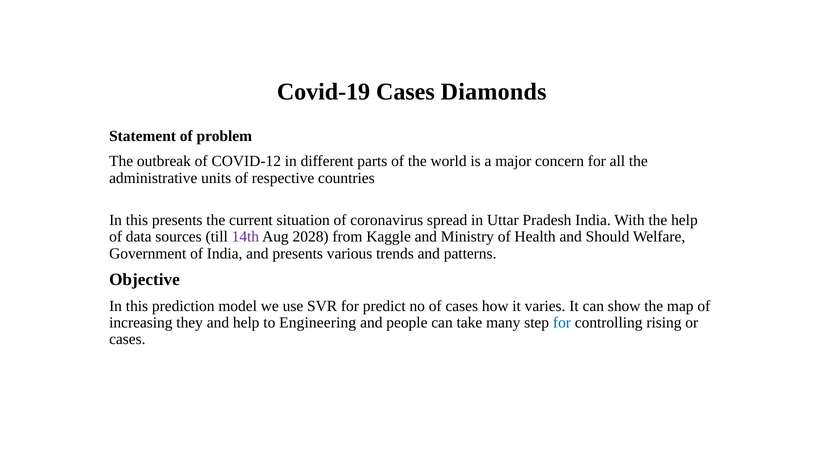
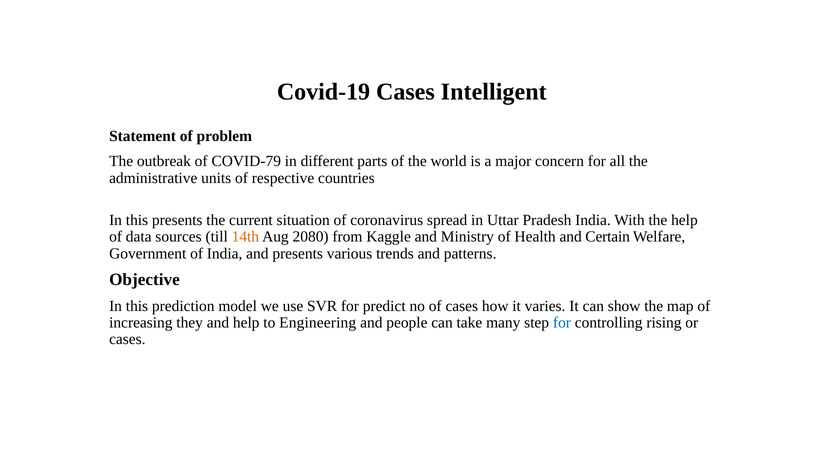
Diamonds: Diamonds -> Intelligent
COVID-12: COVID-12 -> COVID-79
14th colour: purple -> orange
2028: 2028 -> 2080
Should: Should -> Certain
